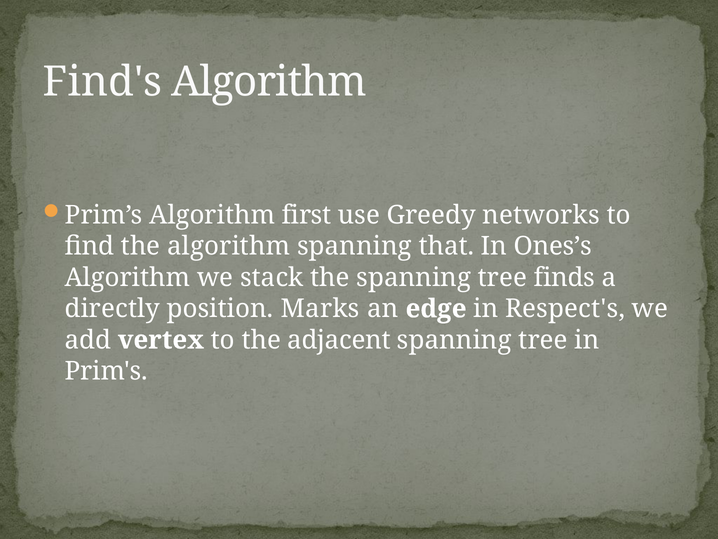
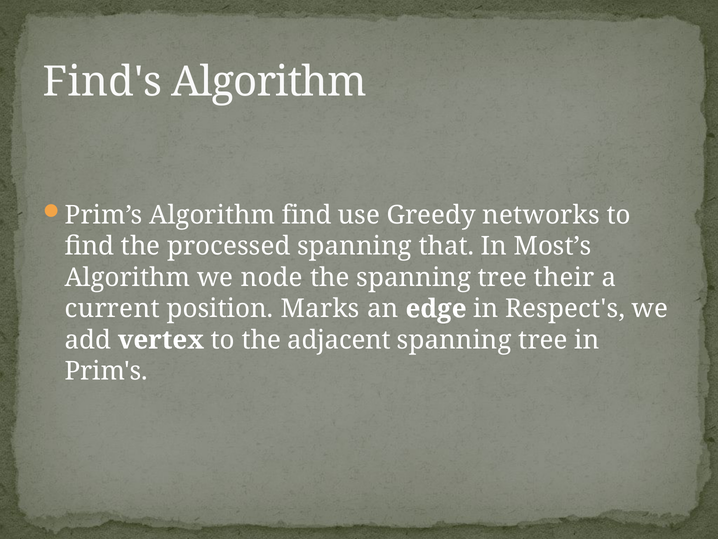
Algorithm first: first -> find
the algorithm: algorithm -> processed
Ones’s: Ones’s -> Most’s
stack: stack -> node
finds: finds -> their
directly: directly -> current
